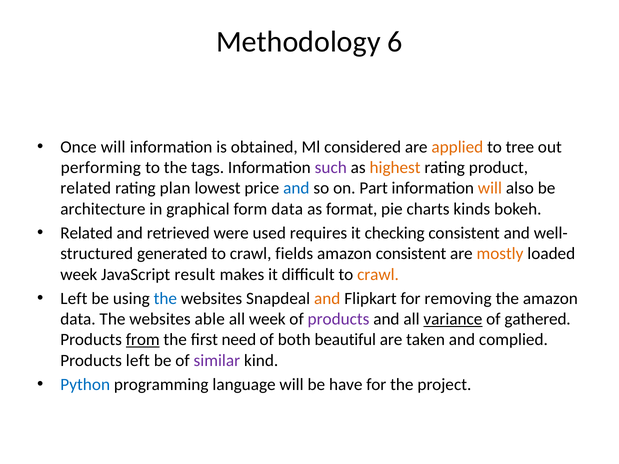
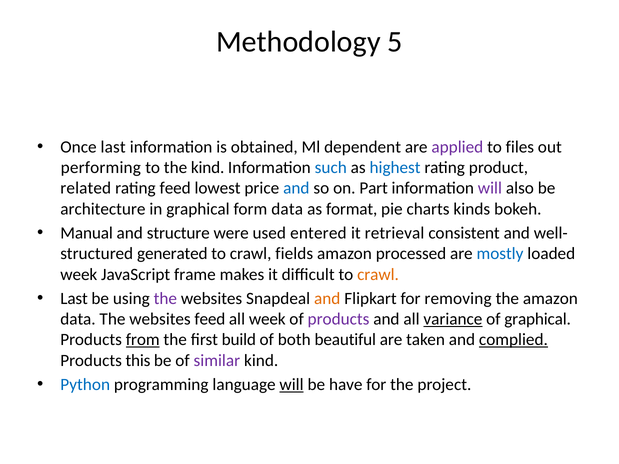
6: 6 -> 5
Once will: will -> last
considered: considered -> dependent
applied colour: orange -> purple
tree: tree -> files
the tags: tags -> kind
such colour: purple -> blue
highest colour: orange -> blue
rating plan: plan -> feed
will at (490, 188) colour: orange -> purple
Related at (87, 233): Related -> Manual
retrieved: retrieved -> structure
requires: requires -> entered
checking: checking -> retrieval
amazon consistent: consistent -> processed
mostly colour: orange -> blue
result: result -> frame
Left at (74, 299): Left -> Last
the at (165, 299) colour: blue -> purple
websites able: able -> feed
of gathered: gathered -> graphical
need: need -> build
complied underline: none -> present
Products left: left -> this
will at (292, 385) underline: none -> present
